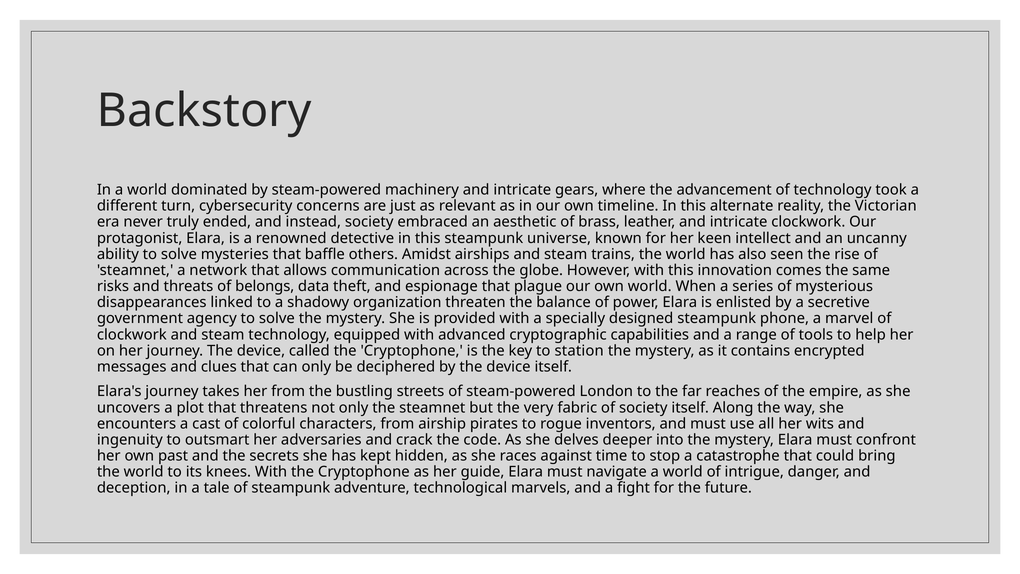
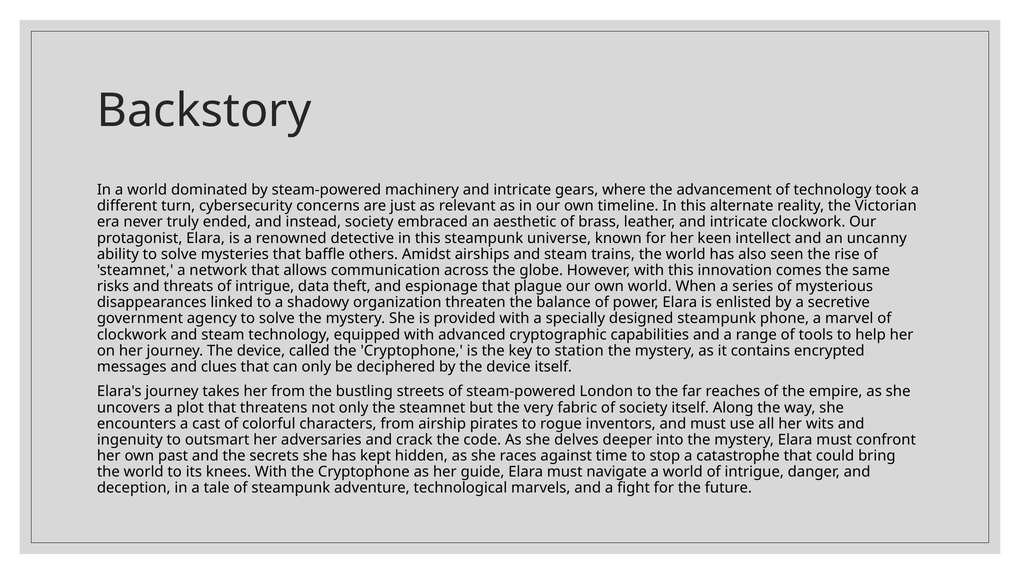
threats of belongs: belongs -> intrigue
